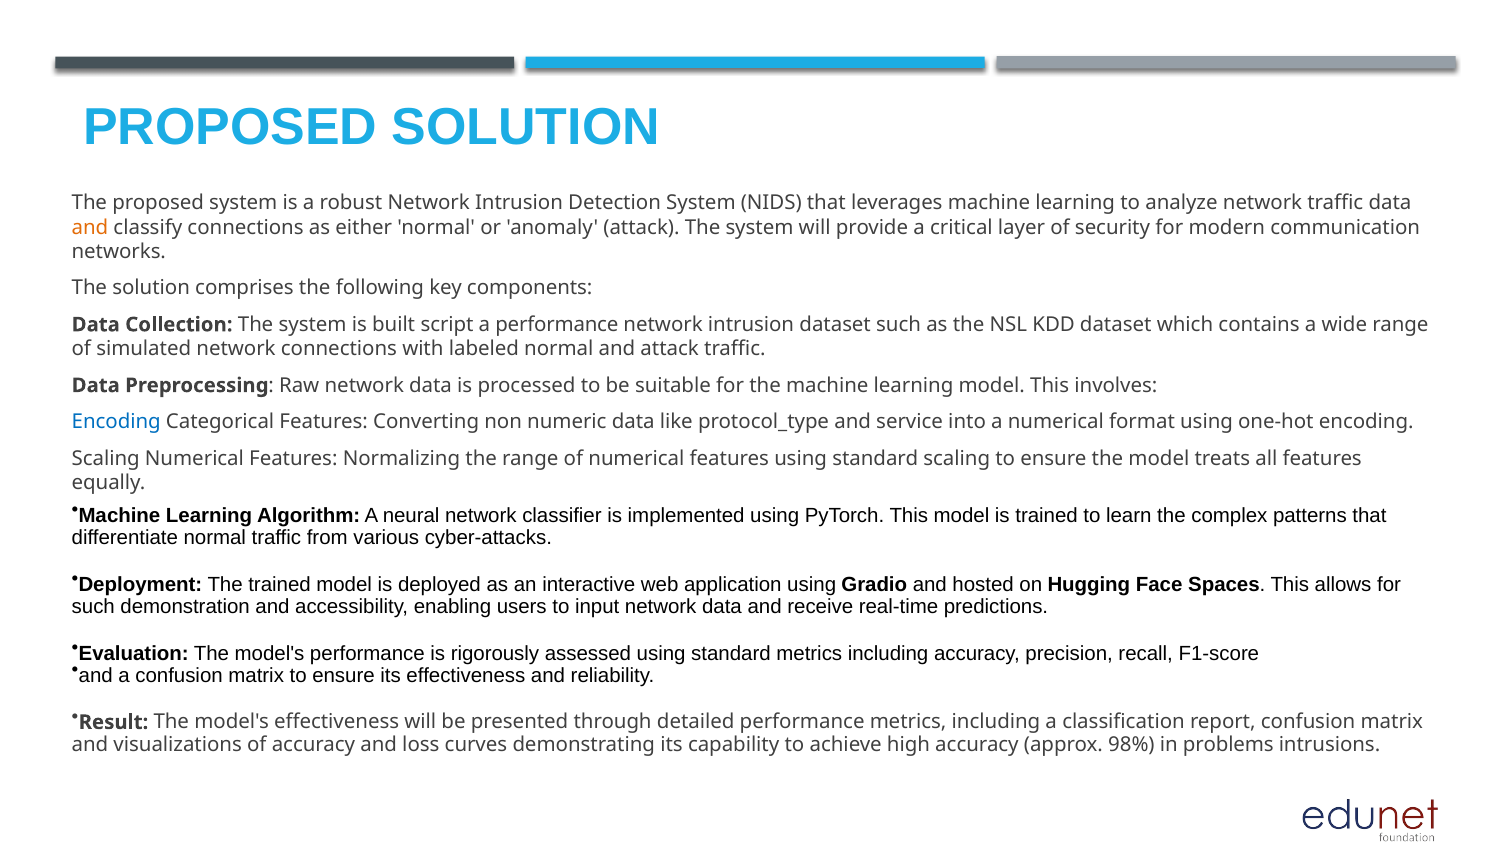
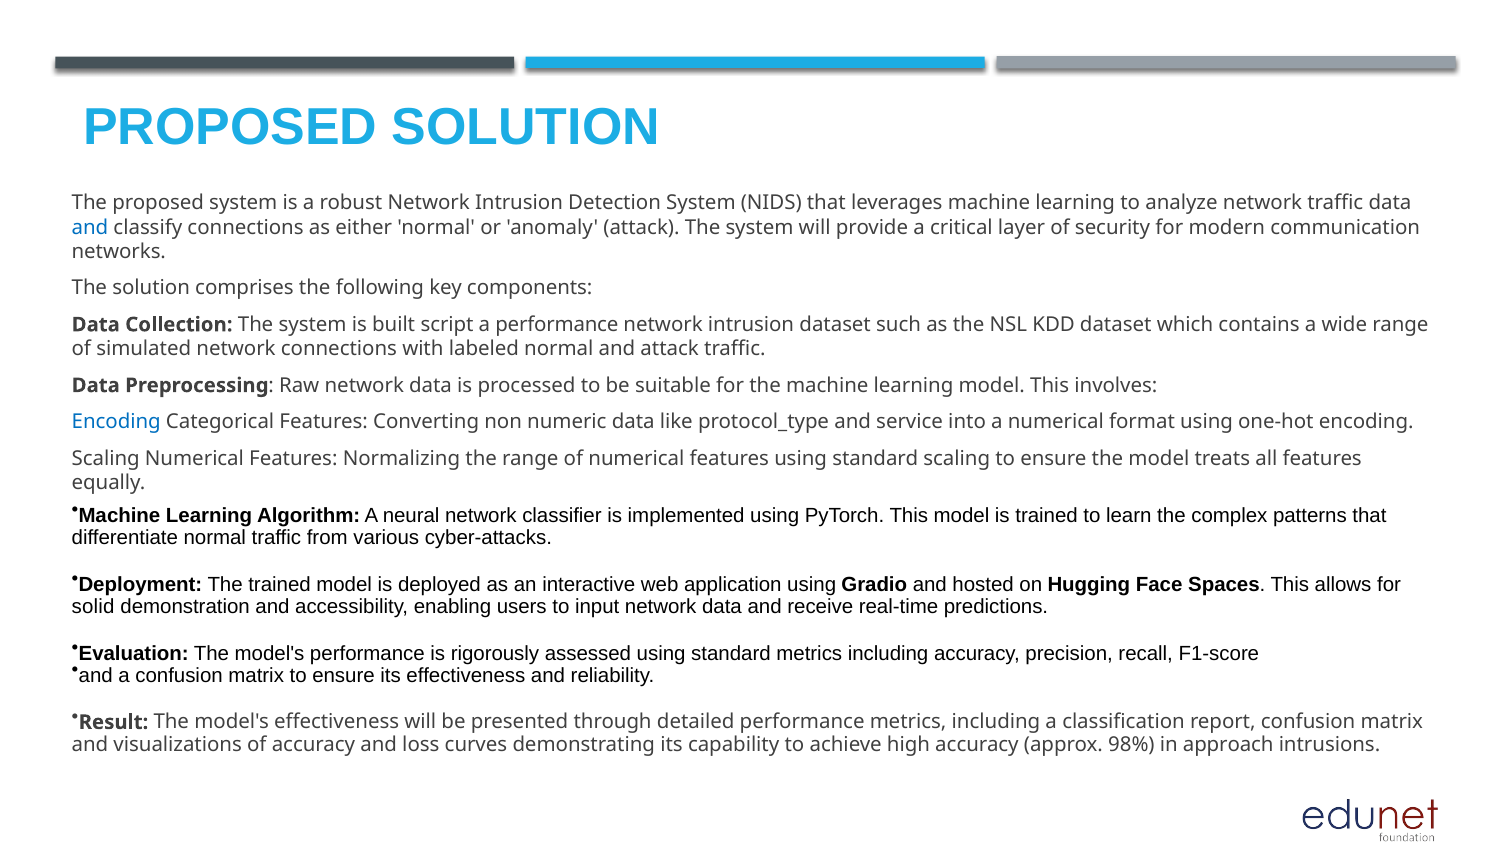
and at (90, 227) colour: orange -> blue
such at (93, 607): such -> solid
problems: problems -> approach
